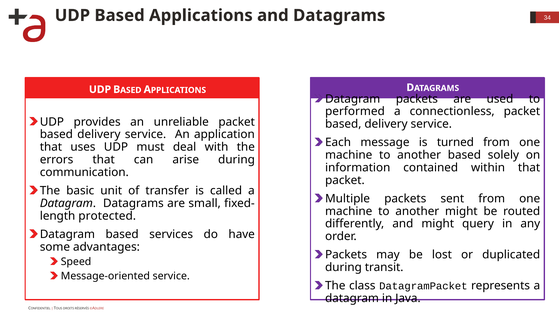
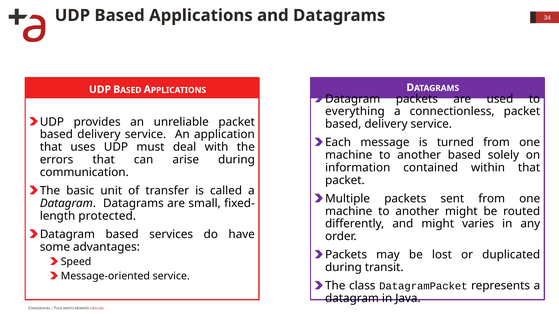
performed: performed -> everything
query: query -> varies
